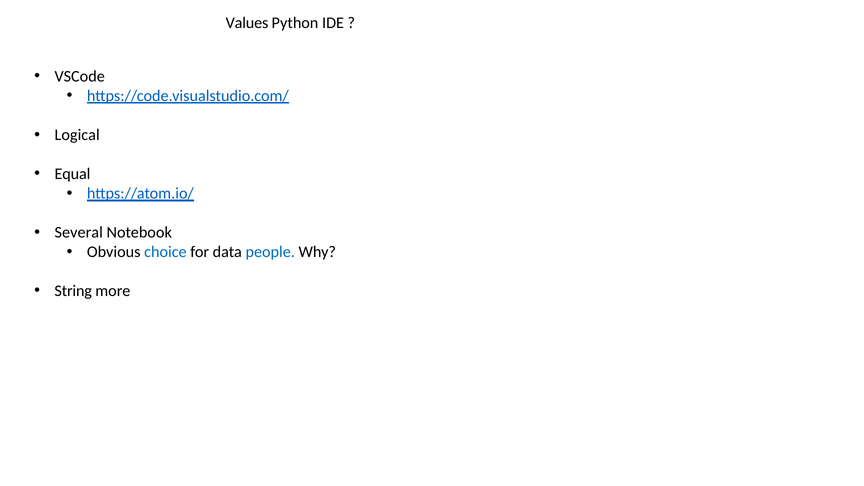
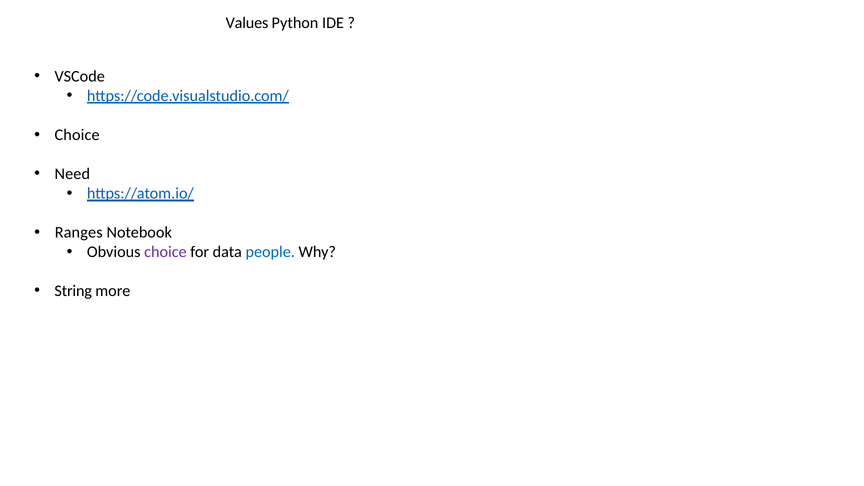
Logical at (77, 135): Logical -> Choice
Equal: Equal -> Need
Several: Several -> Ranges
choice at (165, 252) colour: blue -> purple
